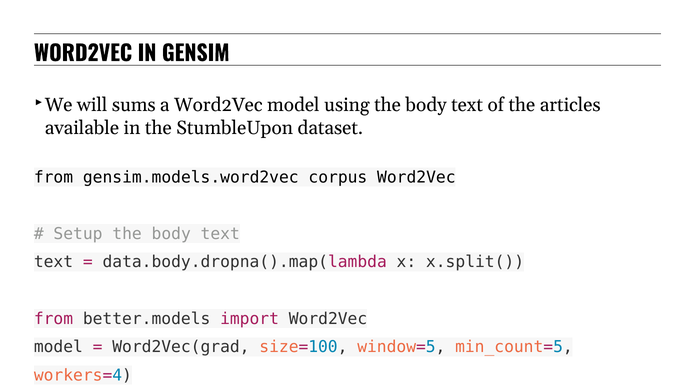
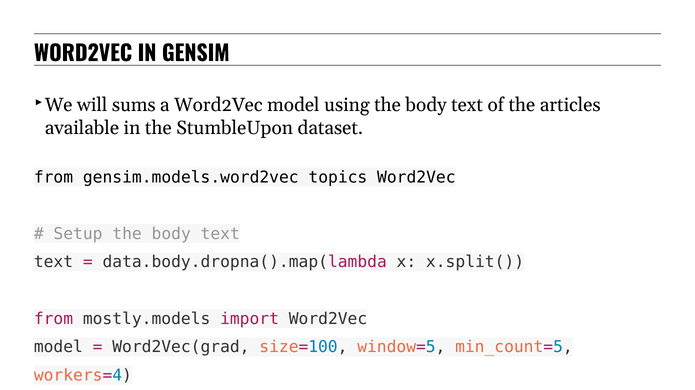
corpus: corpus -> topics
better.models: better.models -> mostly.models
